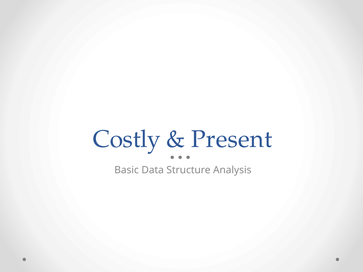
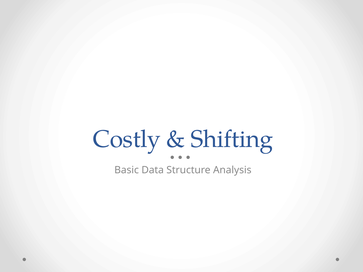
Present: Present -> Shifting
